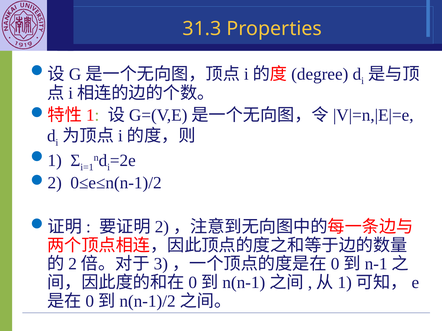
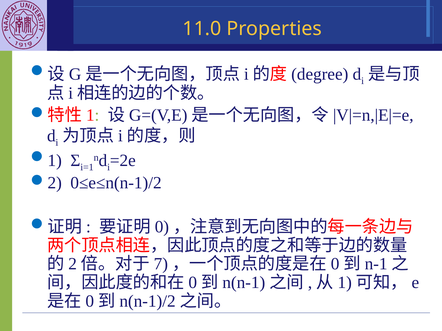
31.3: 31.3 -> 11.0
2 at (162, 227): 2 -> 0
3: 3 -> 7
